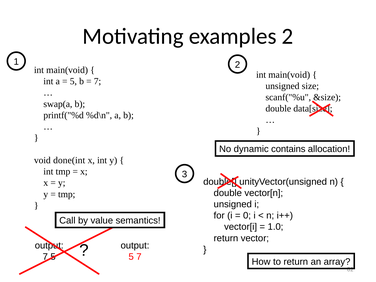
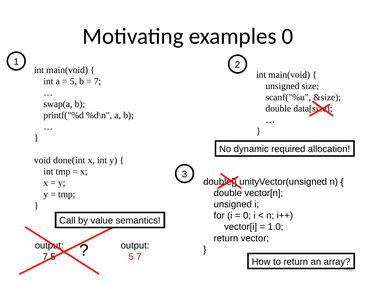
examples 2: 2 -> 0
contains: contains -> required
